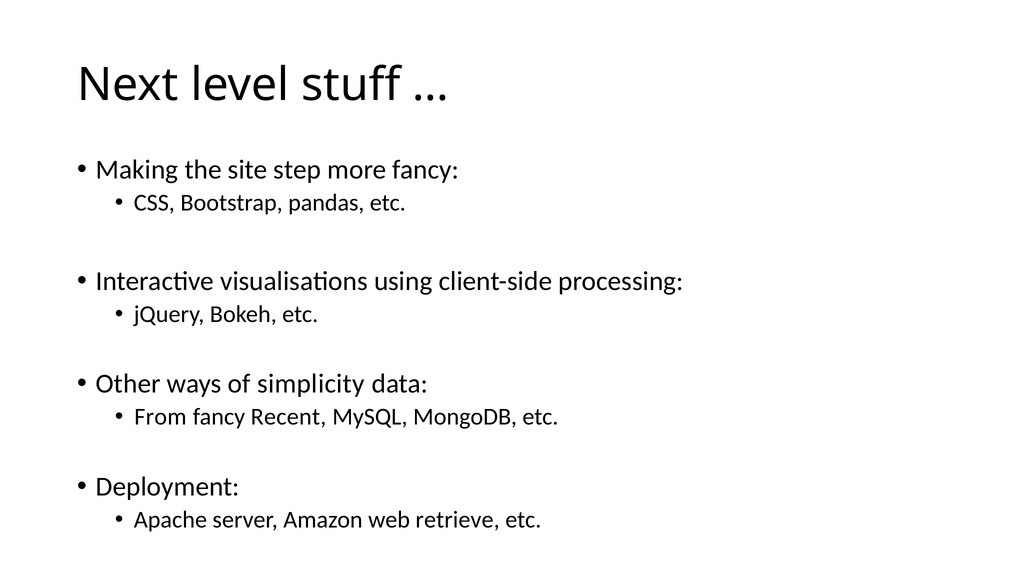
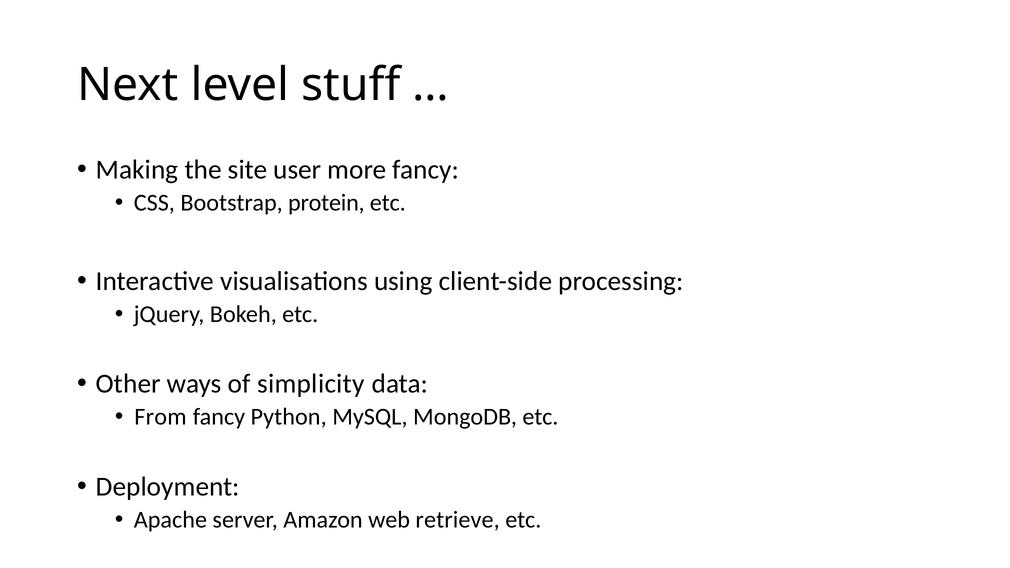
step: step -> user
pandas: pandas -> protein
Recent: Recent -> Python
